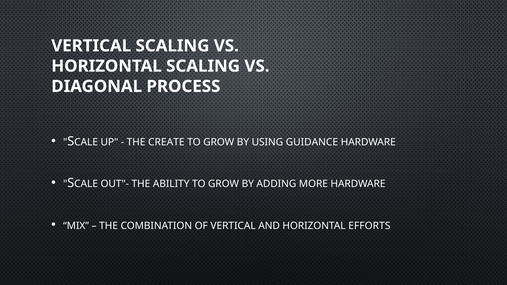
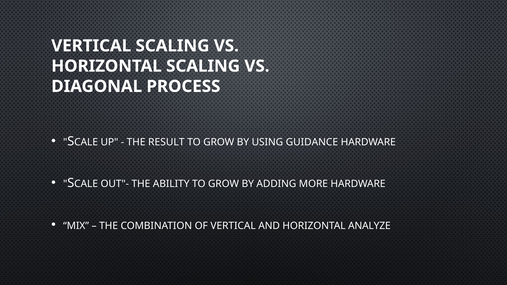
CREATE: CREATE -> RESULT
EFFORTS: EFFORTS -> ANALYZE
